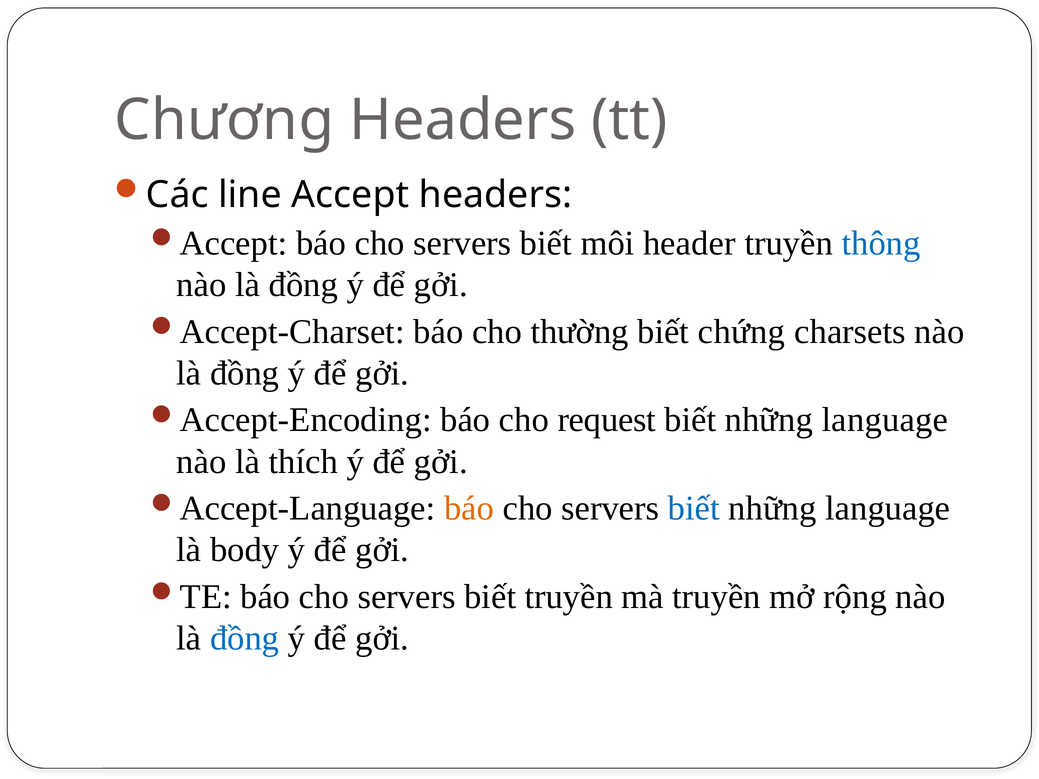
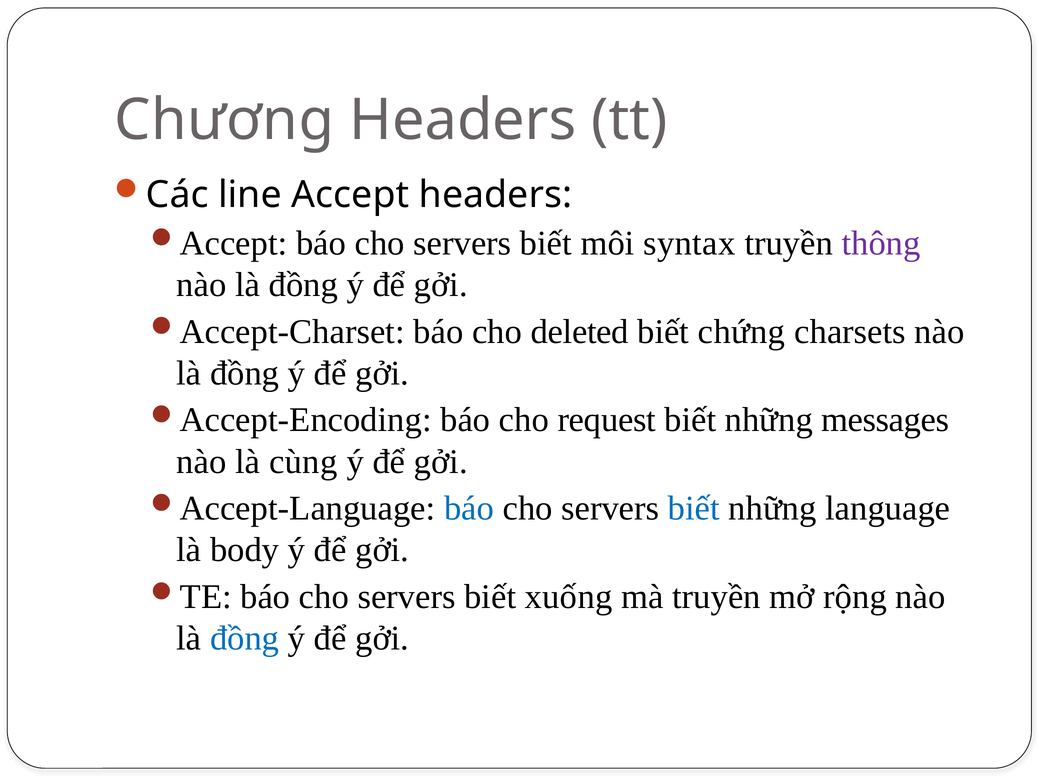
header: header -> syntax
thông colour: blue -> purple
thường: thường -> deleted
language at (885, 420): language -> messages
thích: thích -> cùng
báo at (469, 509) colour: orange -> blue
biết truyền: truyền -> xuống
